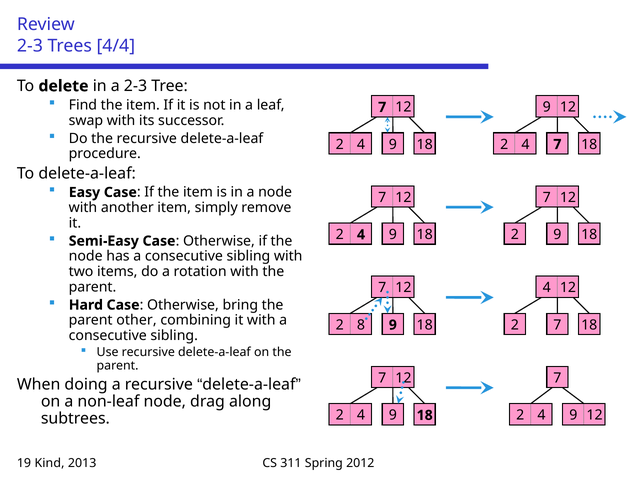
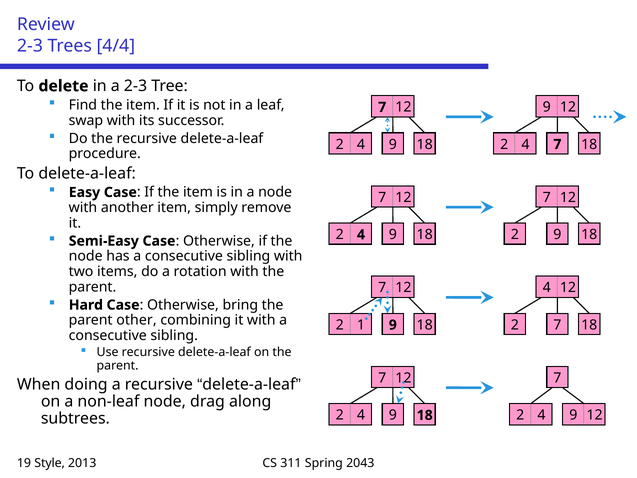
8: 8 -> 1
Kind: Kind -> Style
2012: 2012 -> 2043
